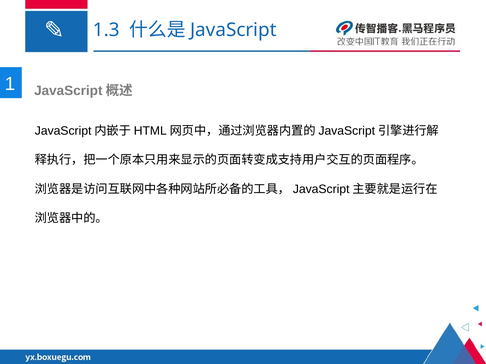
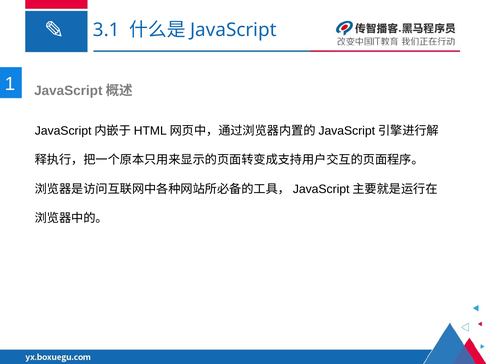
1.3: 1.3 -> 3.1
